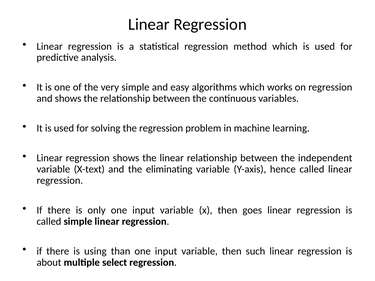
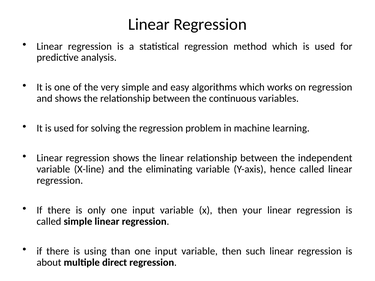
X-text: X-text -> X-line
goes: goes -> your
select: select -> direct
